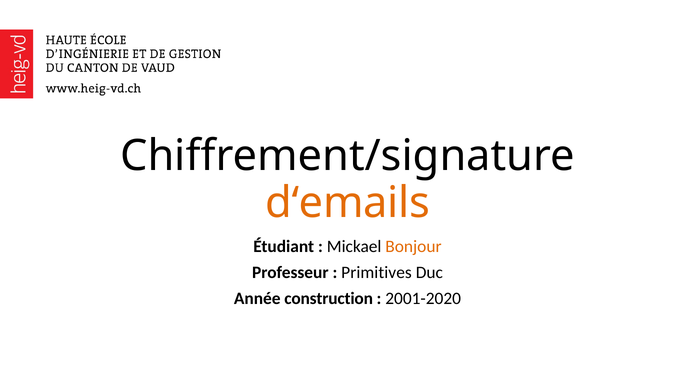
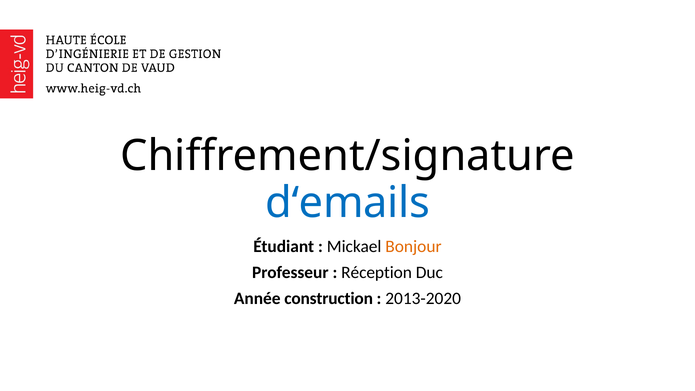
d‘emails colour: orange -> blue
Primitives: Primitives -> Réception
2001-2020: 2001-2020 -> 2013-2020
